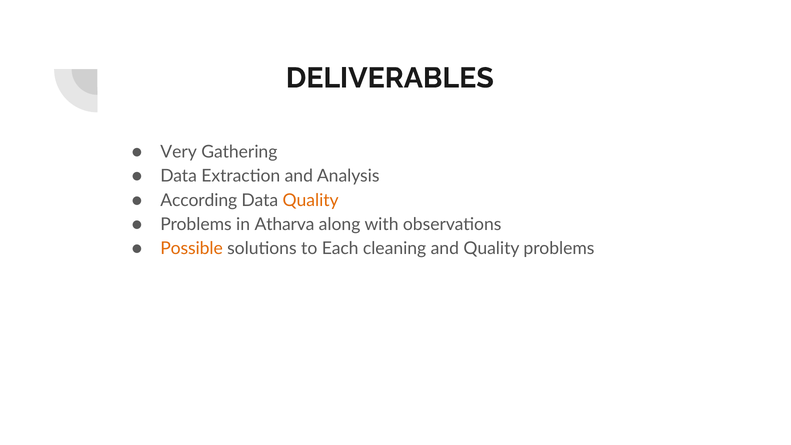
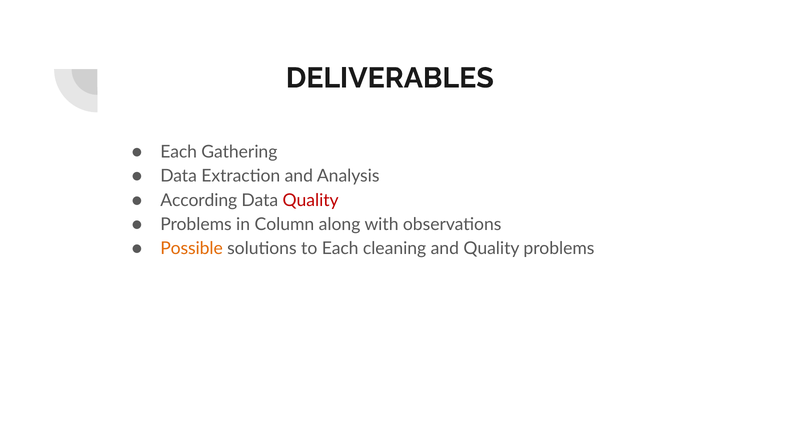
Very at (179, 152): Very -> Each
Quality at (311, 200) colour: orange -> red
Atharva: Atharva -> Column
